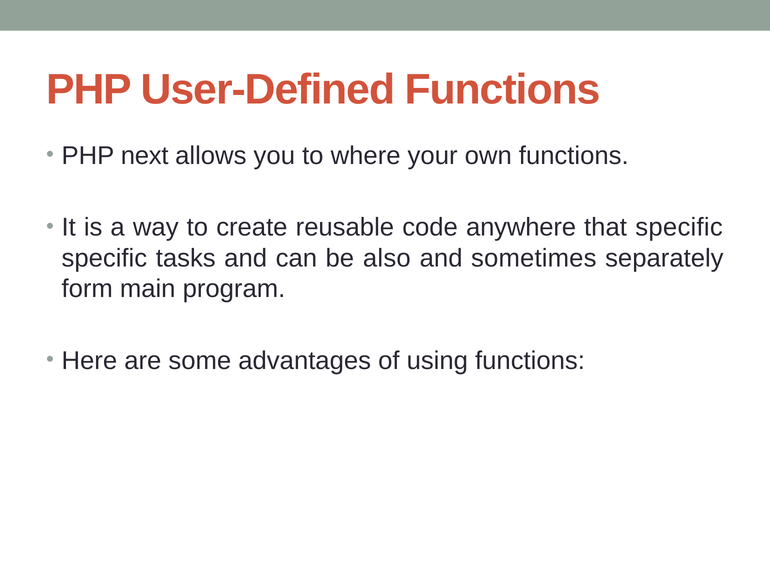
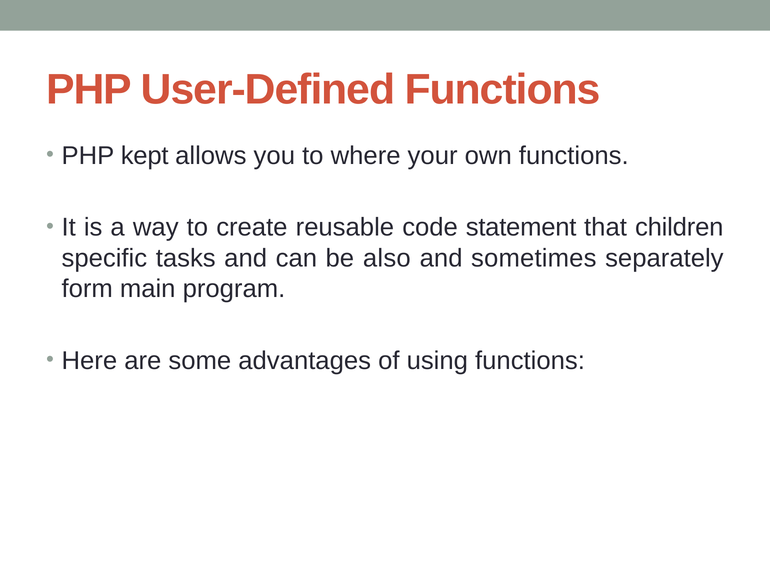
next: next -> kept
anywhere: anywhere -> statement
that specific: specific -> children
